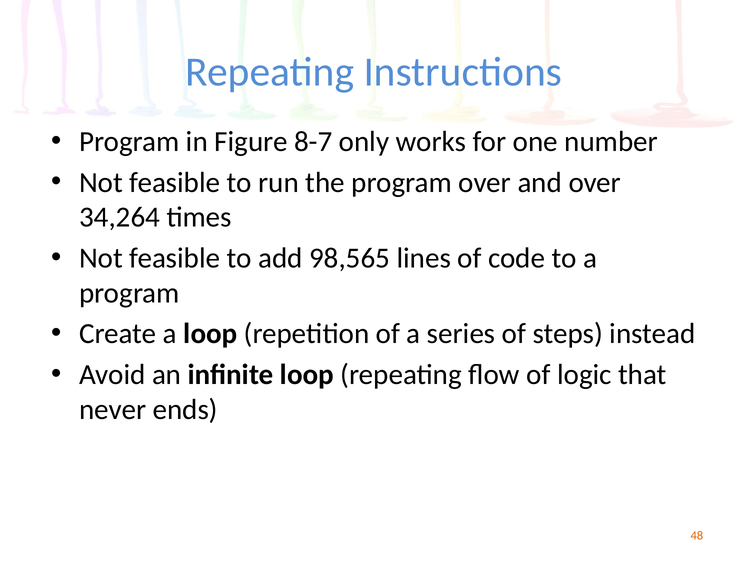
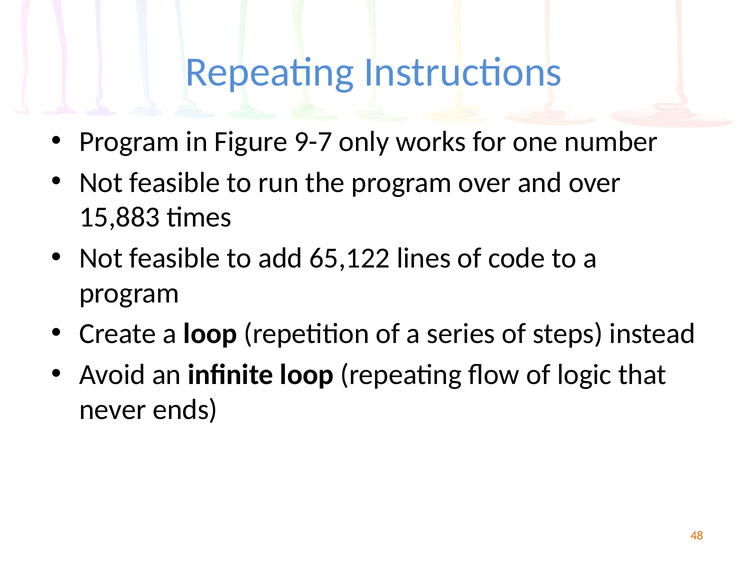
8-7: 8-7 -> 9-7
34,264: 34,264 -> 15,883
98,565: 98,565 -> 65,122
